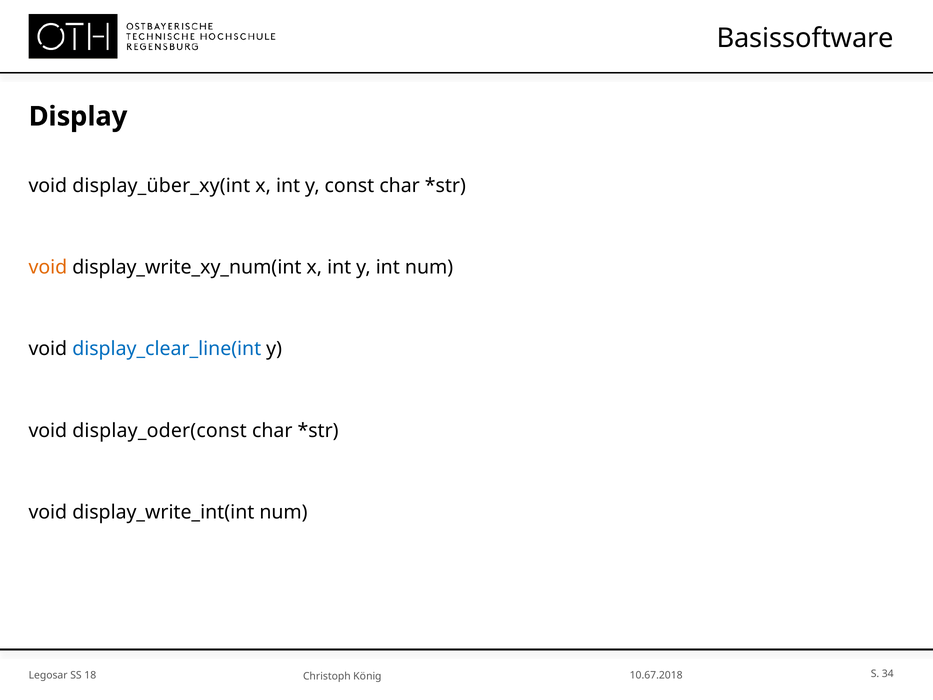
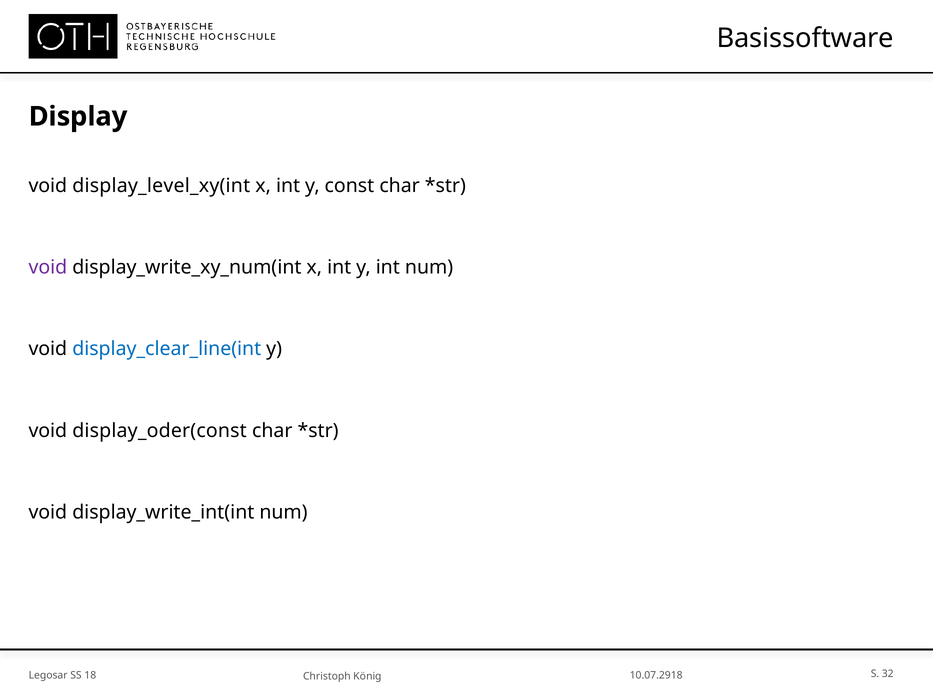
display_über_xy(int: display_über_xy(int -> display_level_xy(int
void at (48, 267) colour: orange -> purple
10.67.2018: 10.67.2018 -> 10.07.2918
34: 34 -> 32
